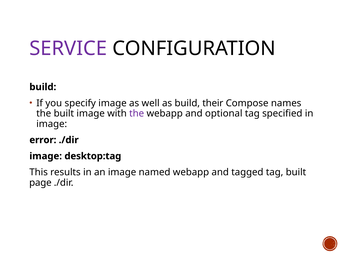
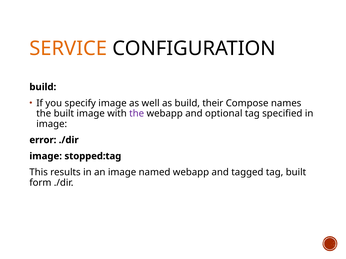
SERVICE colour: purple -> orange
desktop:tag: desktop:tag -> stopped:tag
page: page -> form
